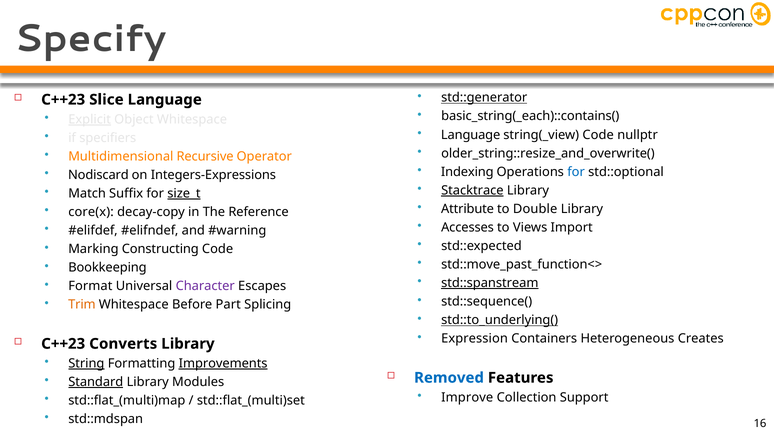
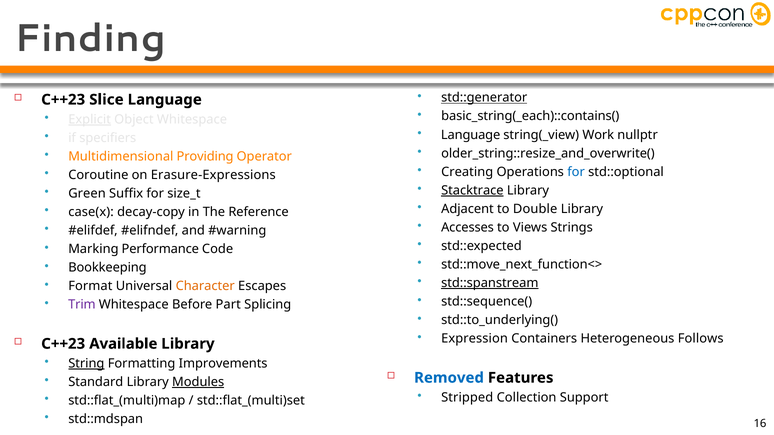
Specify: Specify -> Finding
string(_view Code: Code -> Work
Recursive: Recursive -> Providing
Indexing: Indexing -> Creating
Nodiscard: Nodiscard -> Coroutine
Integers-Expressions: Integers-Expressions -> Erasure-Expressions
Match: Match -> Green
size_t underline: present -> none
Attribute: Attribute -> Adjacent
core(x: core(x -> case(x
Import: Import -> Strings
Constructing: Constructing -> Performance
std::move_past_function<>: std::move_past_function<> -> std::move_next_function<>
Character colour: purple -> orange
Trim colour: orange -> purple
std::to_underlying( underline: present -> none
Creates: Creates -> Follows
Converts: Converts -> Available
Improvements underline: present -> none
Standard underline: present -> none
Modules underline: none -> present
Improve: Improve -> Stripped
